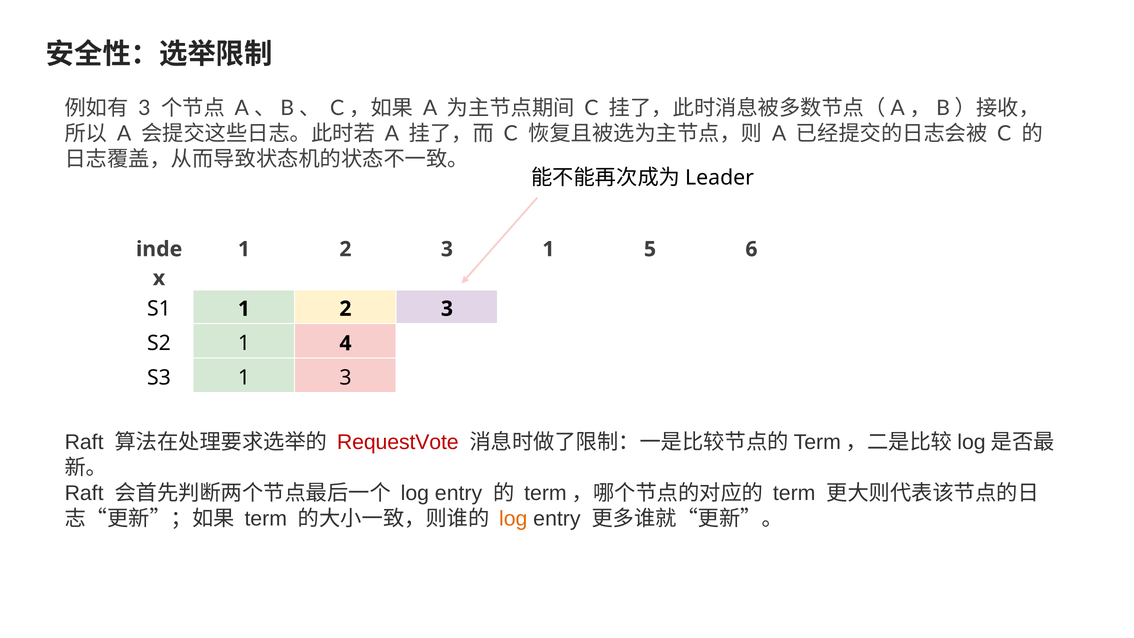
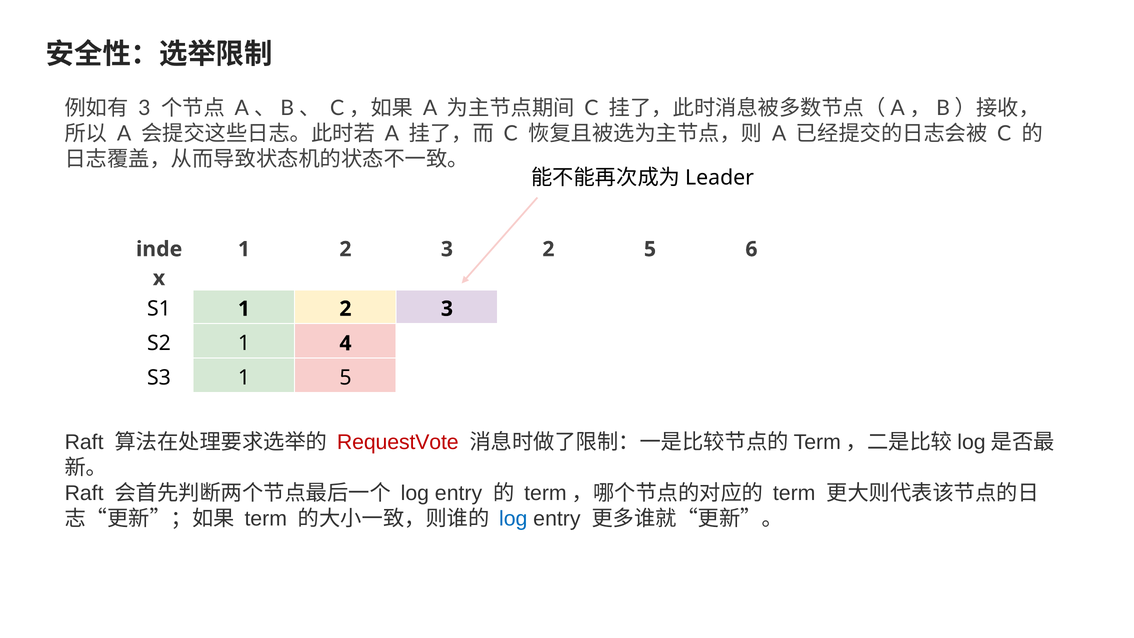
3 1: 1 -> 2
1 3: 3 -> 5
log at (513, 519) colour: orange -> blue
